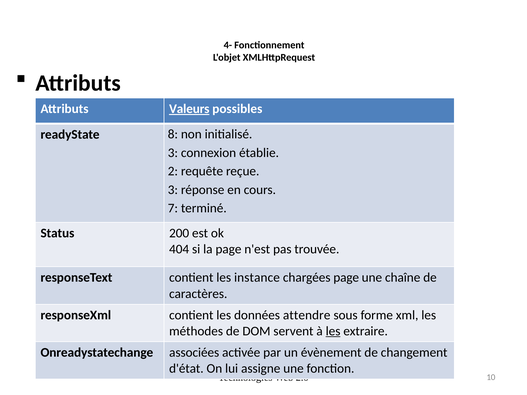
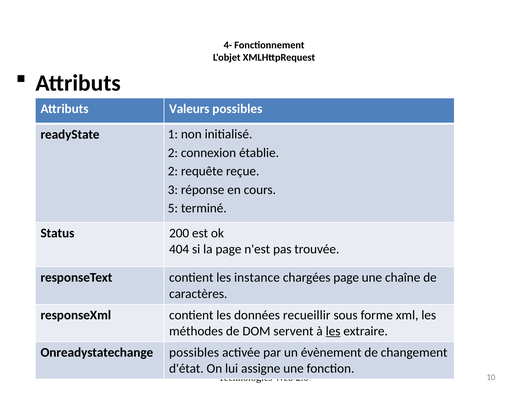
Valeurs underline: present -> none
8: 8 -> 1
3 at (173, 153): 3 -> 2
7: 7 -> 5
attendre: attendre -> recueillir
Onreadystatechange associées: associées -> possibles
